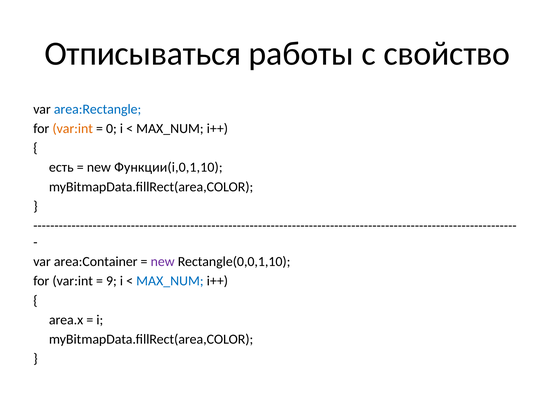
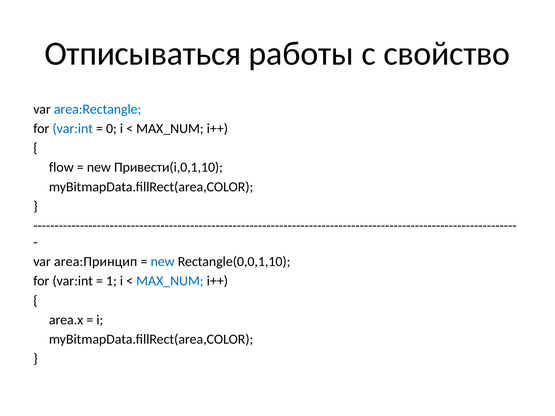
var:int at (73, 129) colour: orange -> blue
есть: есть -> flow
Функции(i,0,1,10: Функции(i,0,1,10 -> Привести(i,0,1,10
area:Container: area:Container -> area:Принцип
new at (163, 262) colour: purple -> blue
9: 9 -> 1
